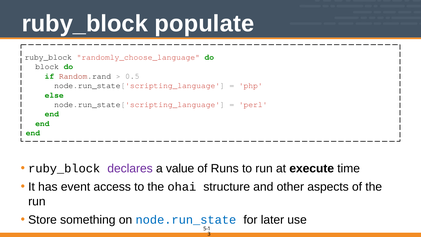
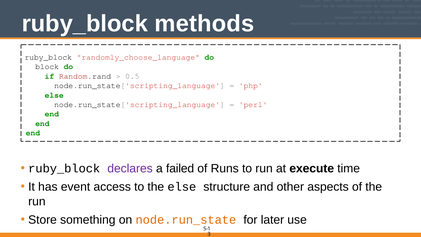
populate: populate -> methods
value: value -> failed
the ohai: ohai -> else
node.run_state colour: blue -> orange
